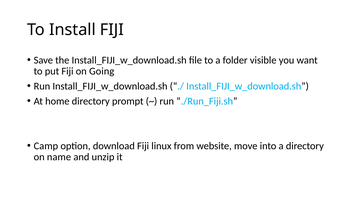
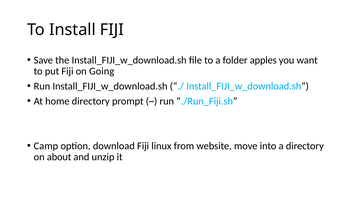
visible: visible -> apples
name: name -> about
